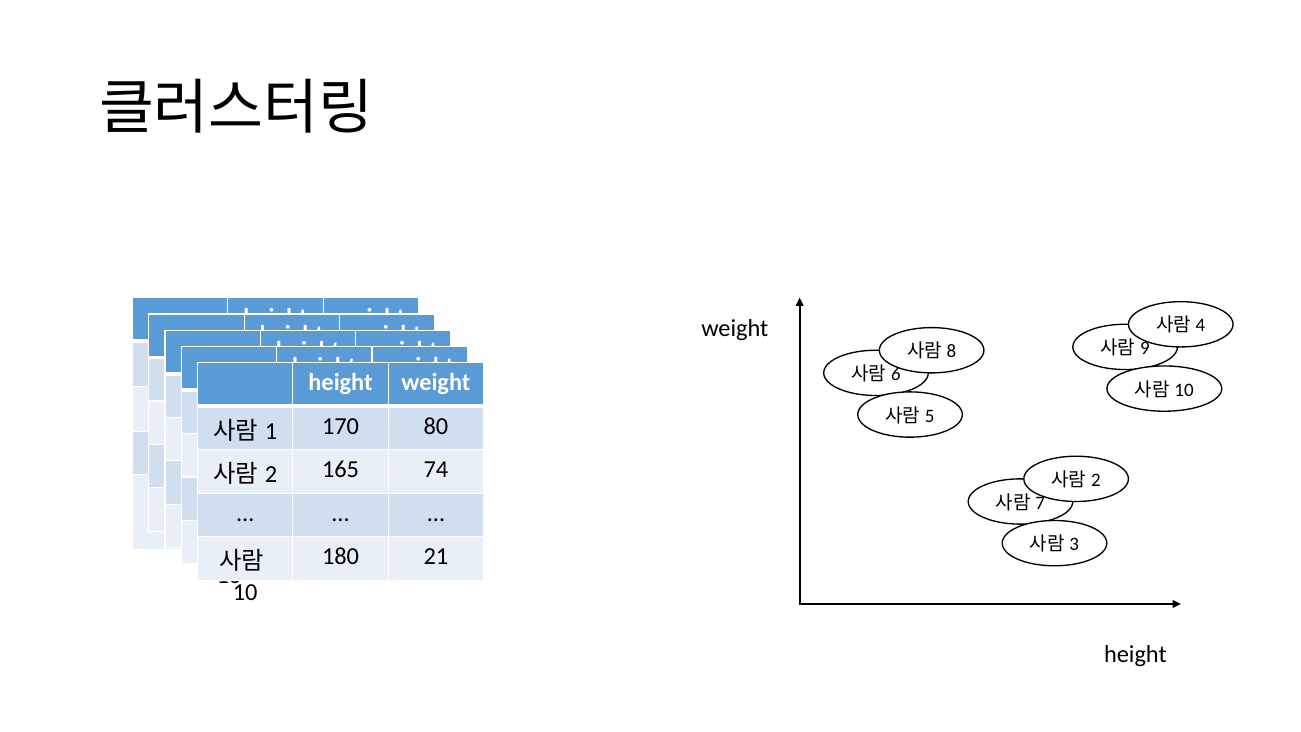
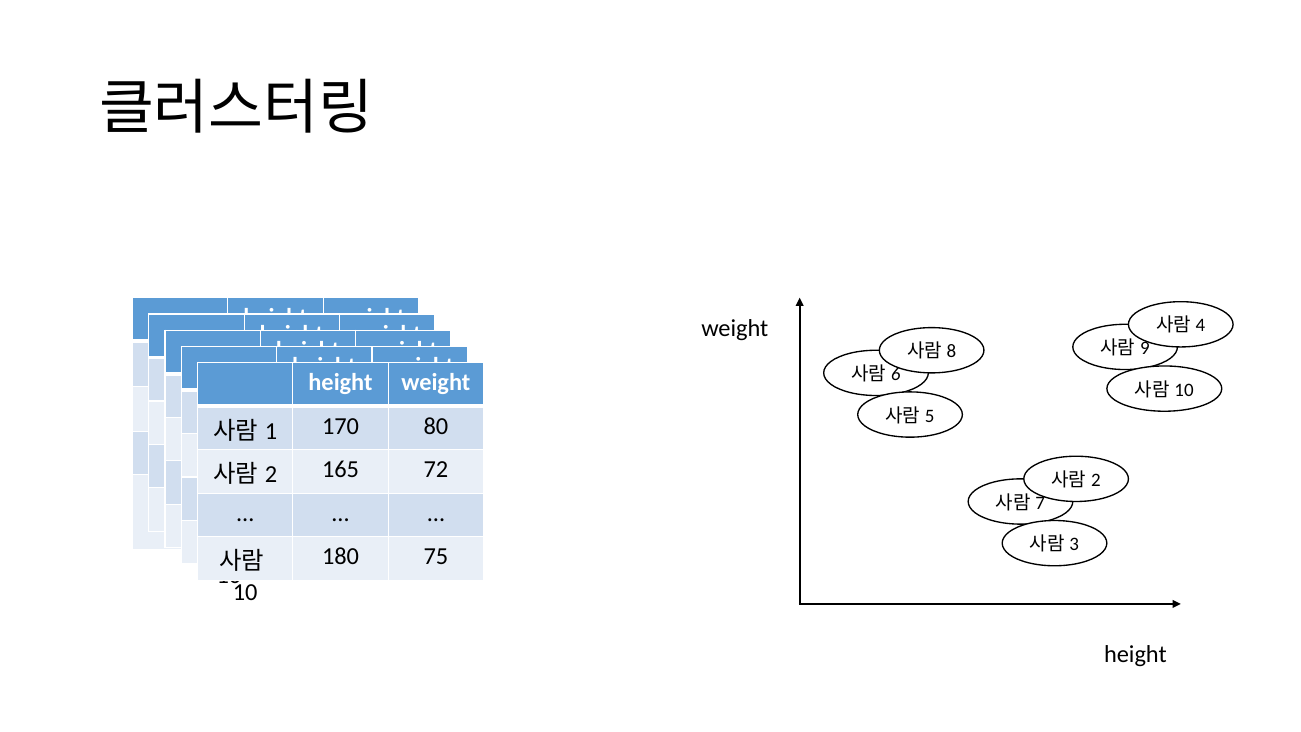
74: 74 -> 72
21: 21 -> 75
